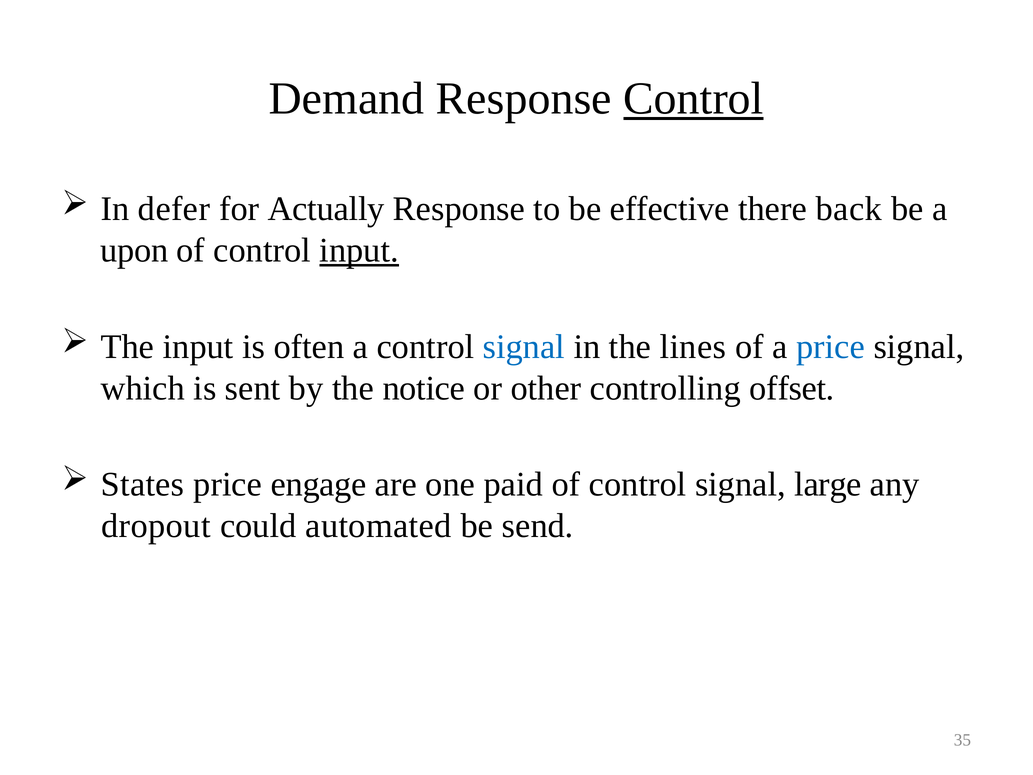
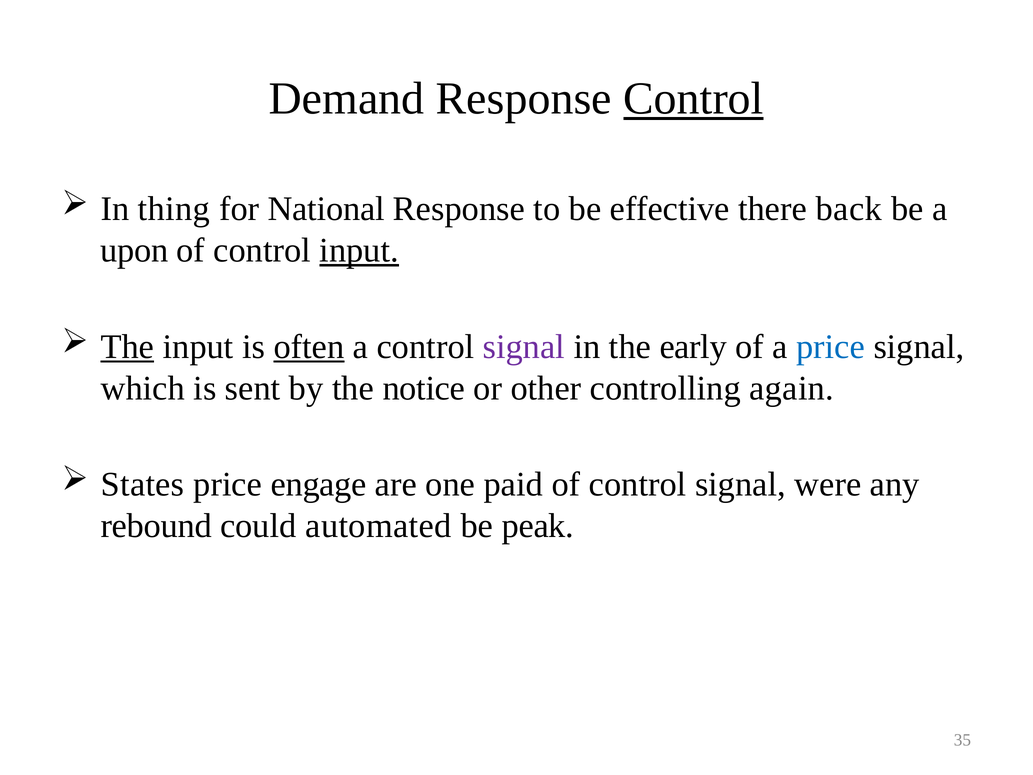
defer: defer -> thing
Actually: Actually -> National
The at (127, 347) underline: none -> present
often underline: none -> present
signal at (524, 347) colour: blue -> purple
lines: lines -> early
offset: offset -> again
large: large -> were
dropout: dropout -> rebound
send: send -> peak
